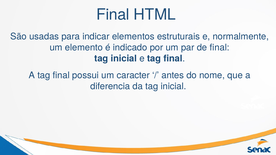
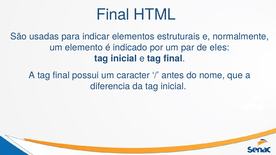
de final: final -> eles
